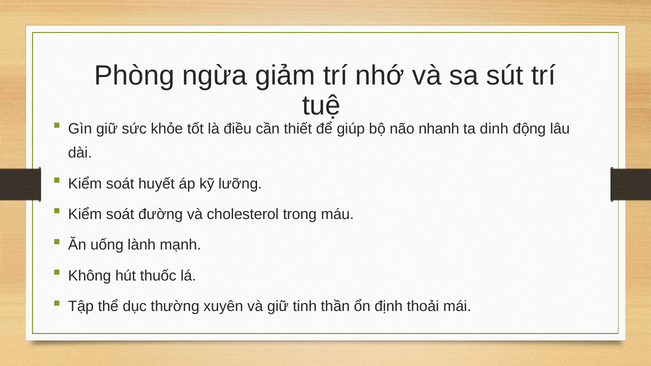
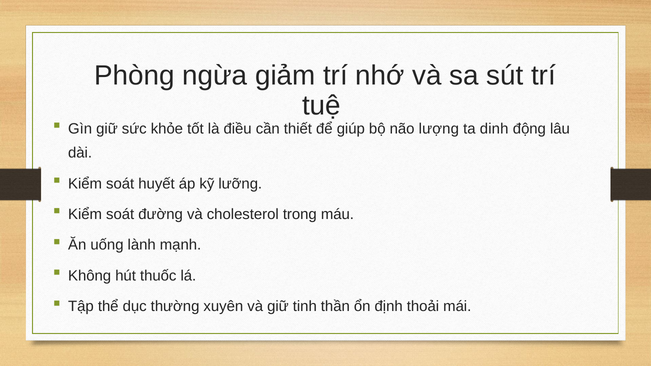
nhanh: nhanh -> lượng
